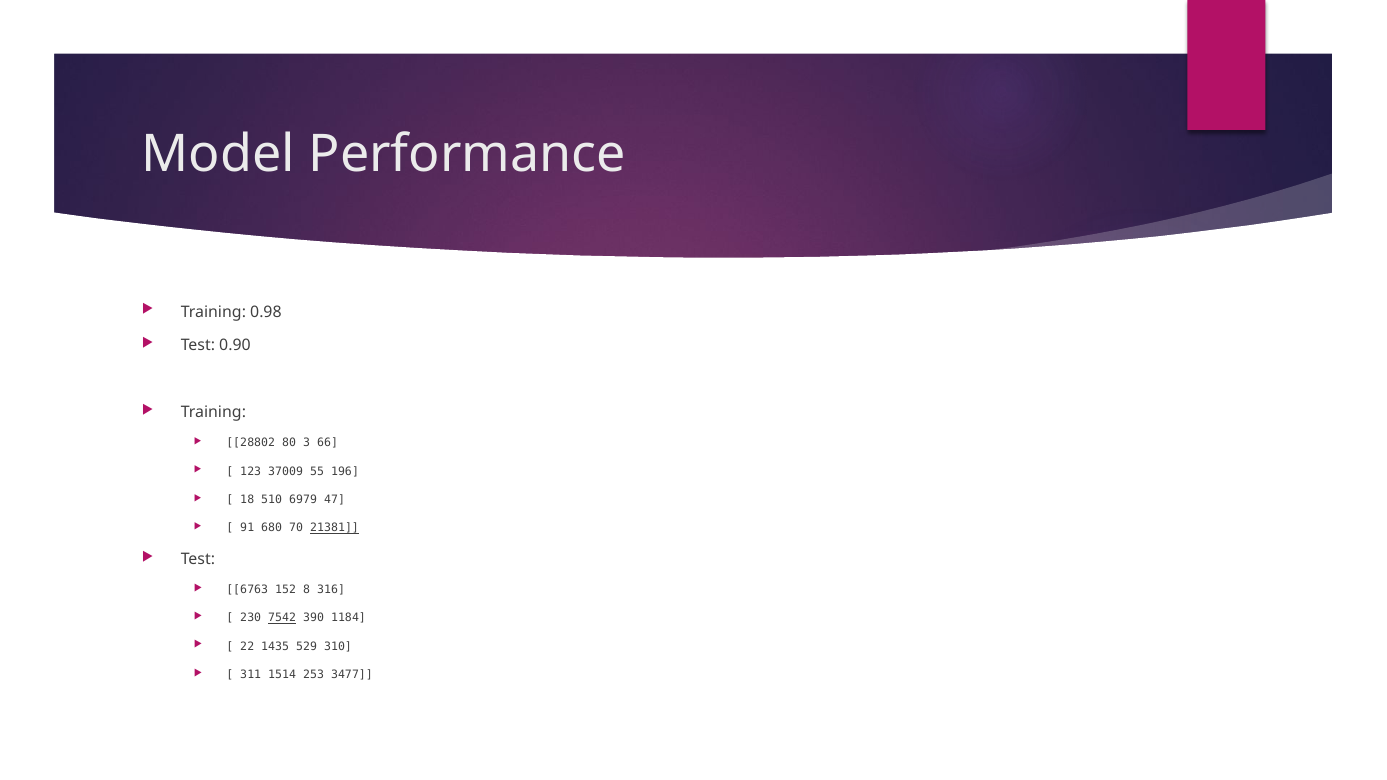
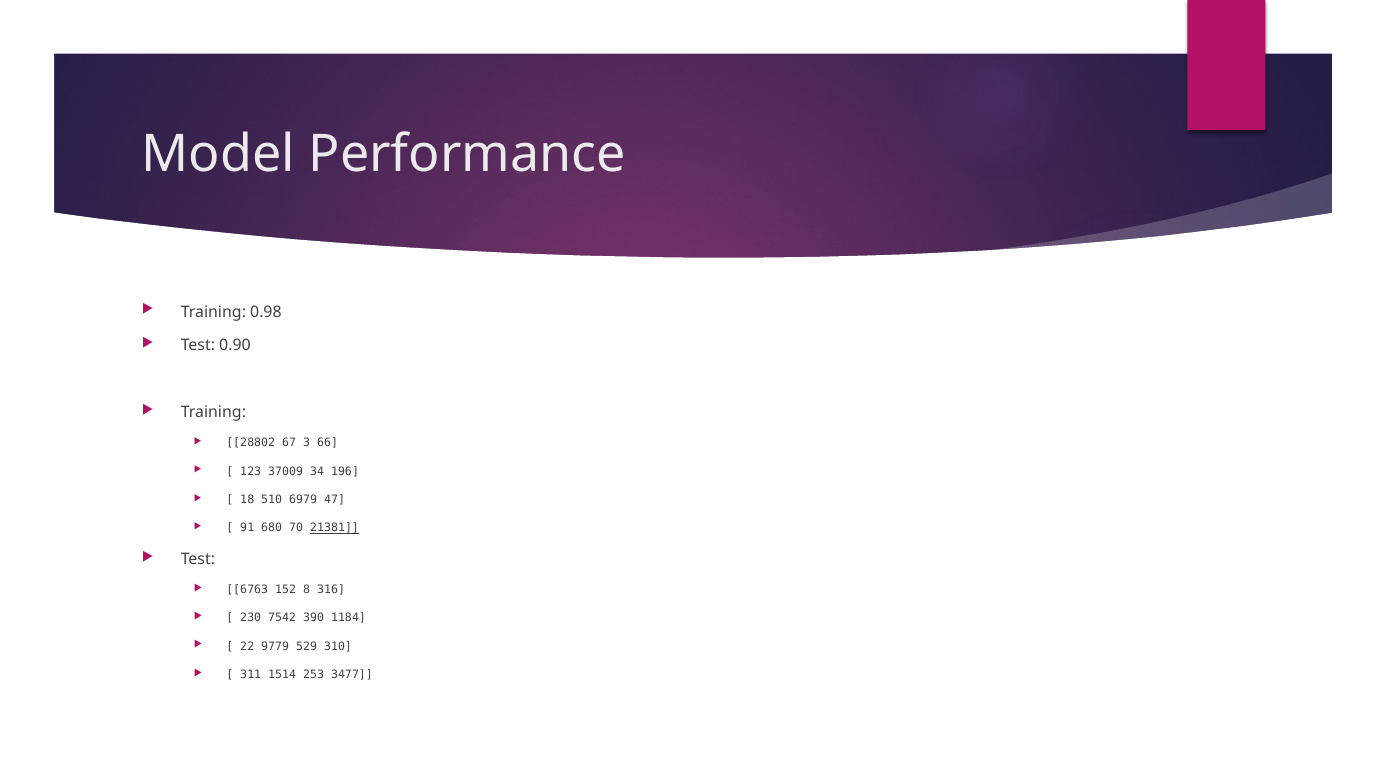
80: 80 -> 67
55: 55 -> 34
7542 underline: present -> none
1435: 1435 -> 9779
